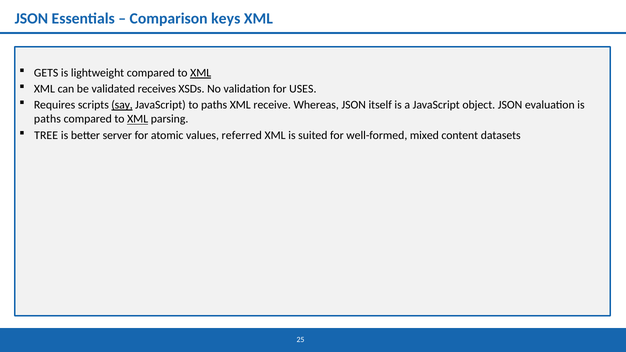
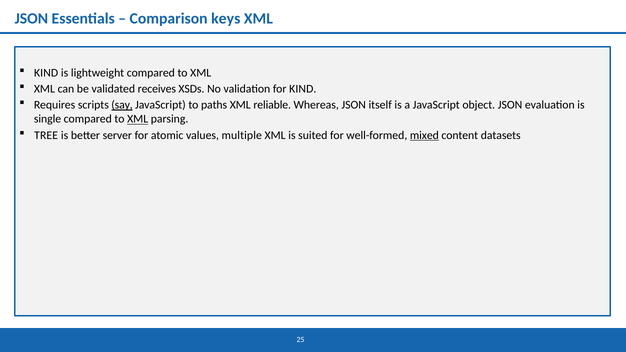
GETS at (46, 73): GETS -> KIND
XML at (201, 73) underline: present -> none
for USES: USES -> KIND
receive: receive -> reliable
paths at (47, 119): paths -> single
referred: referred -> multiple
mixed underline: none -> present
